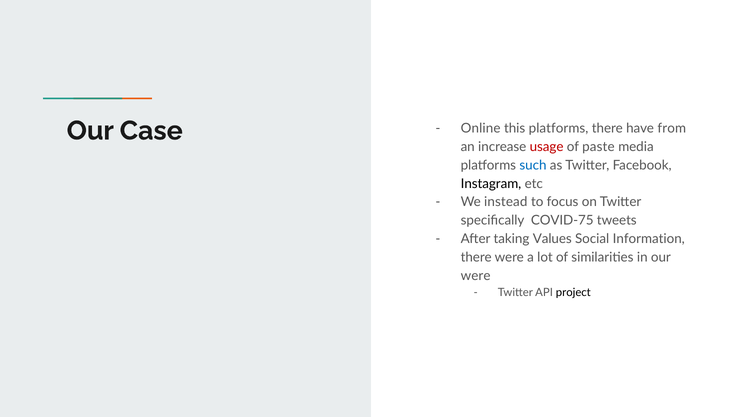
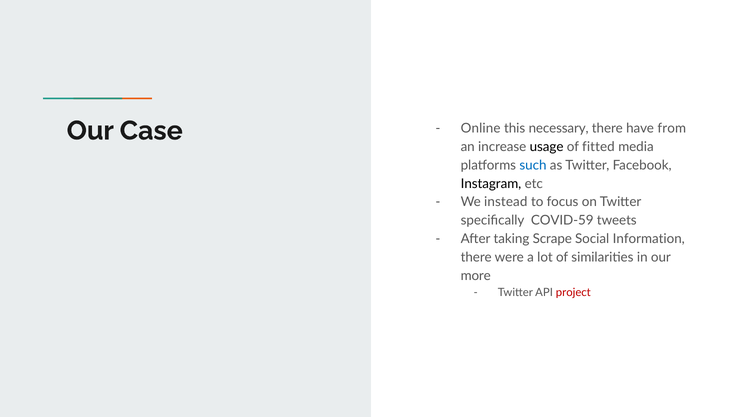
this platforms: platforms -> necessary
usage colour: red -> black
paste: paste -> fitted
COVID-75: COVID-75 -> COVID-59
Values: Values -> Scrape
were at (476, 276): were -> more
project colour: black -> red
